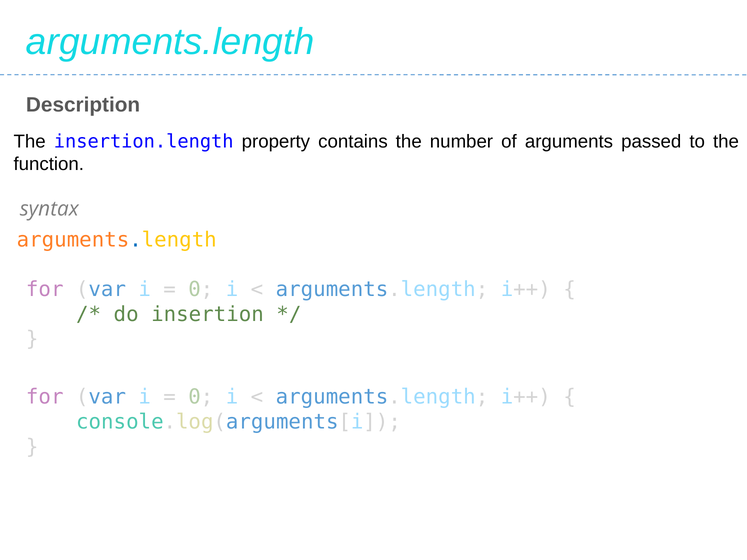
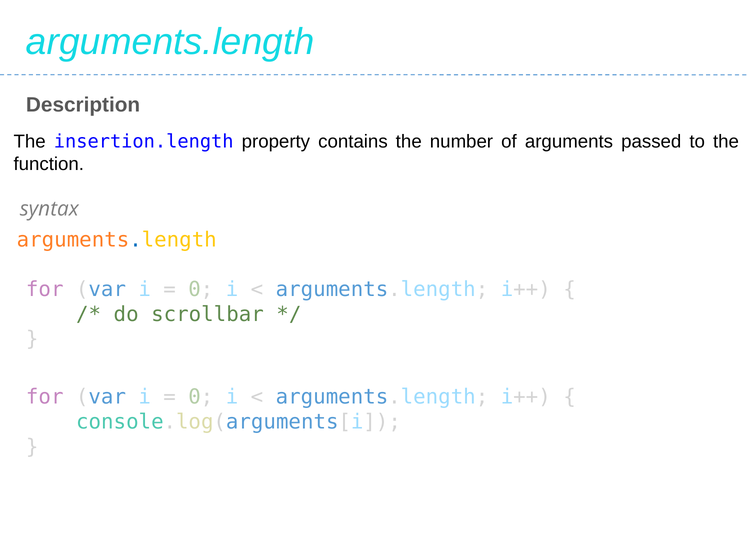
insertion: insertion -> scrollbar
